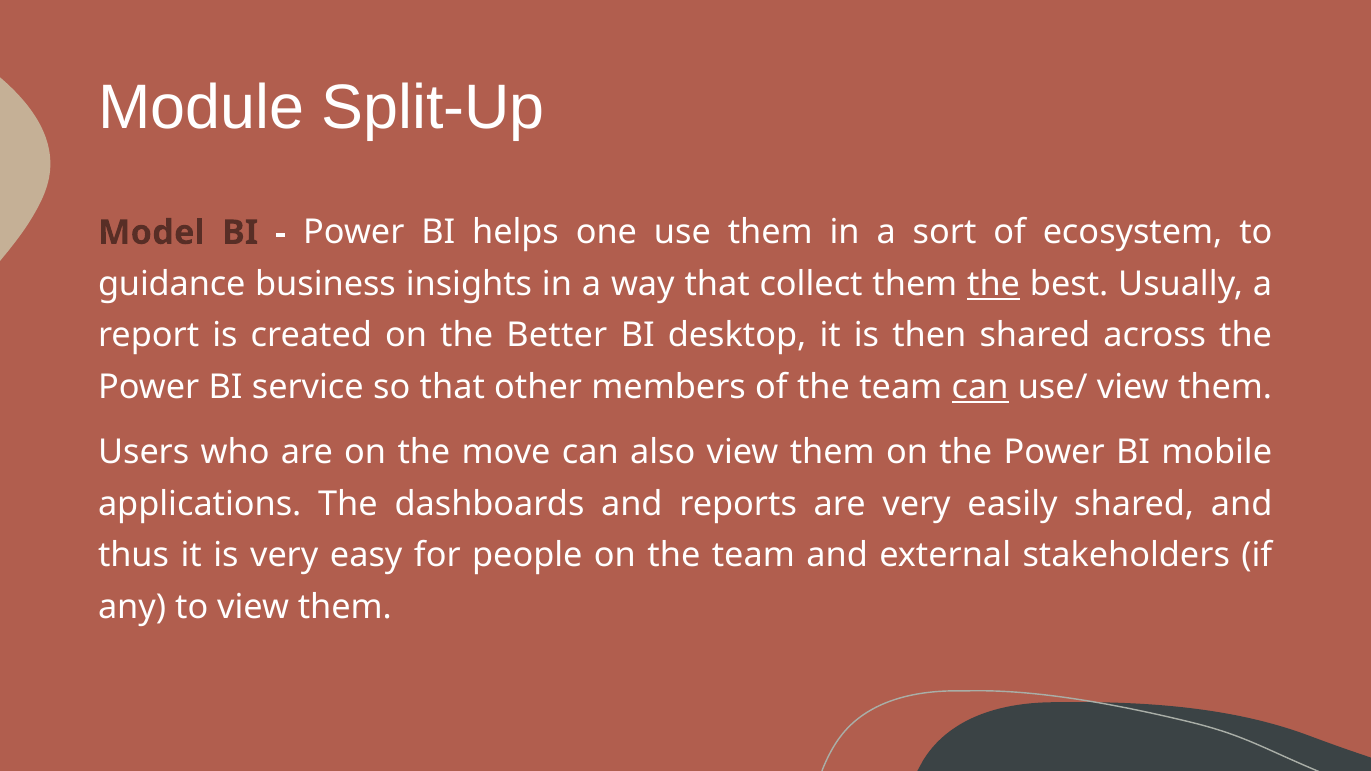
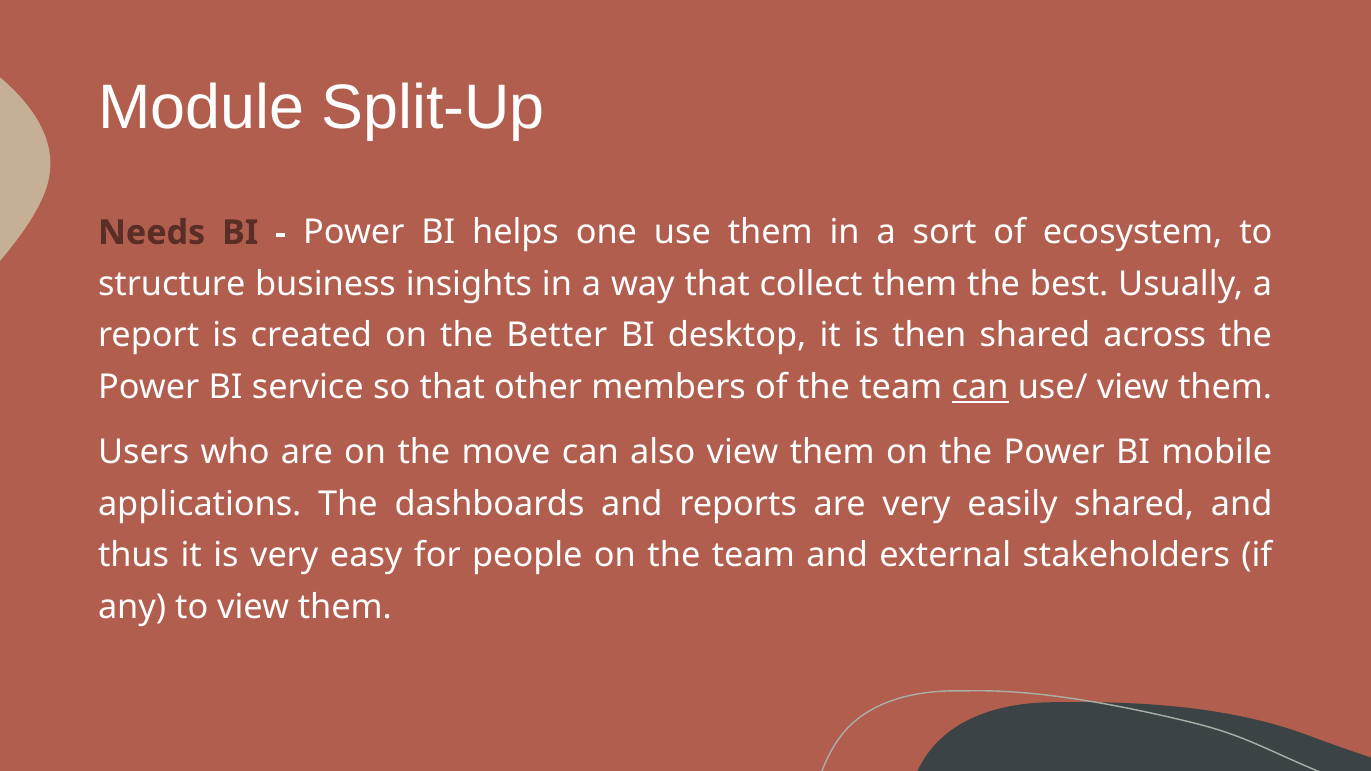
Model: Model -> Needs
guidance: guidance -> structure
the at (994, 284) underline: present -> none
